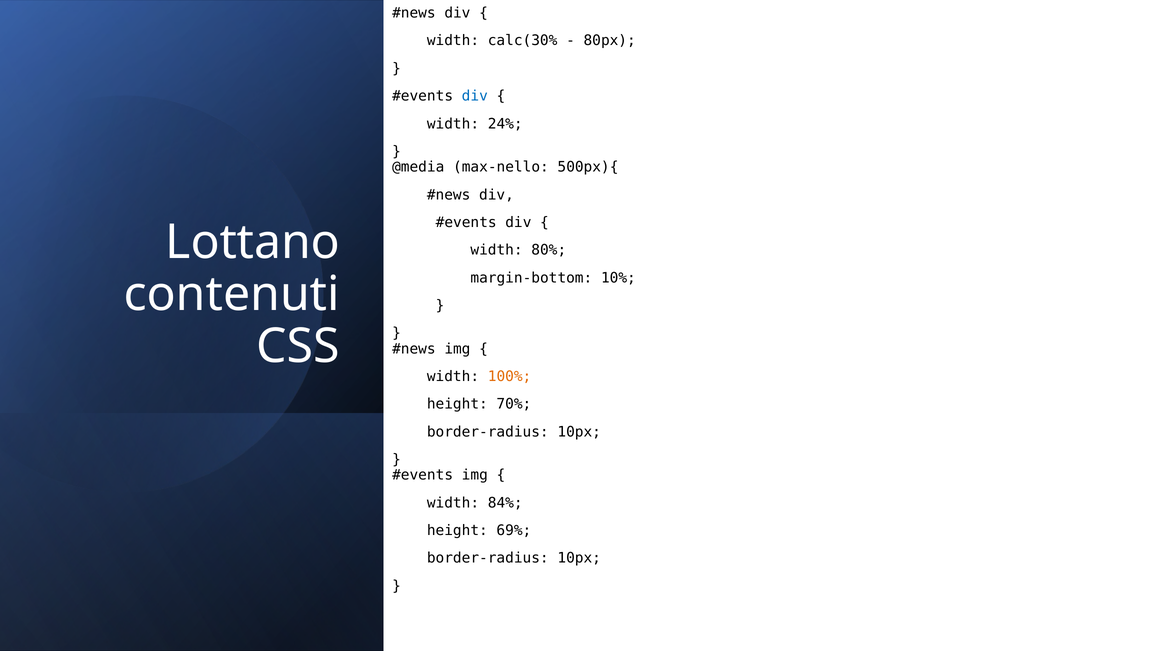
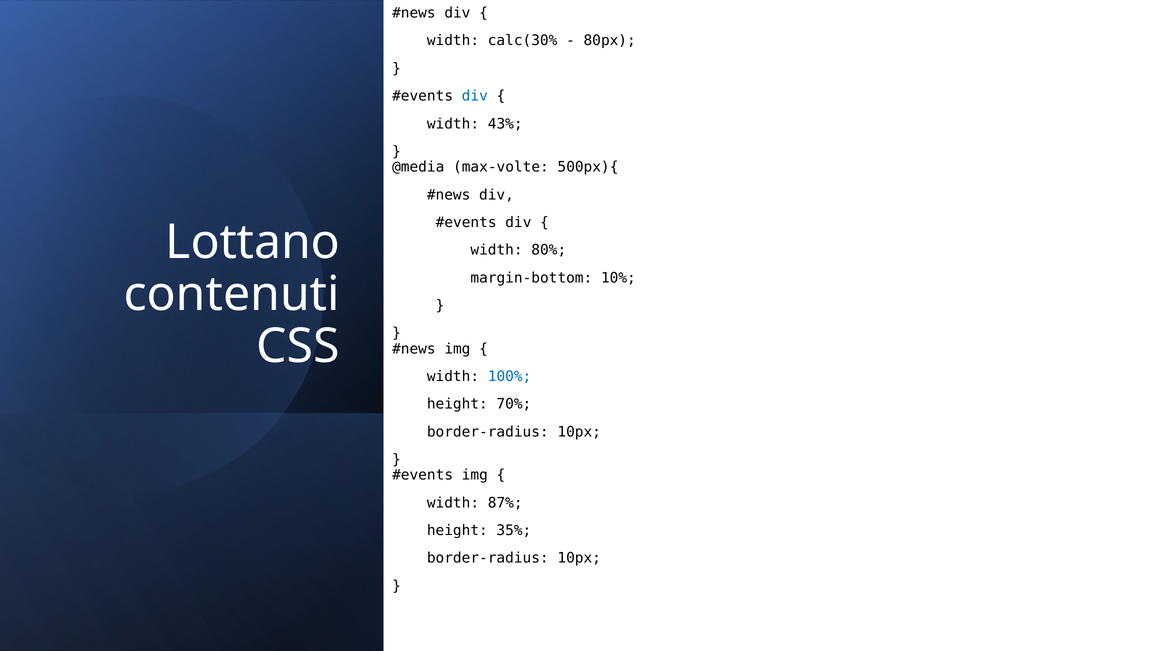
24%: 24% -> 43%
max-nello: max-nello -> max-volte
100% colour: orange -> blue
84%: 84% -> 87%
69%: 69% -> 35%
